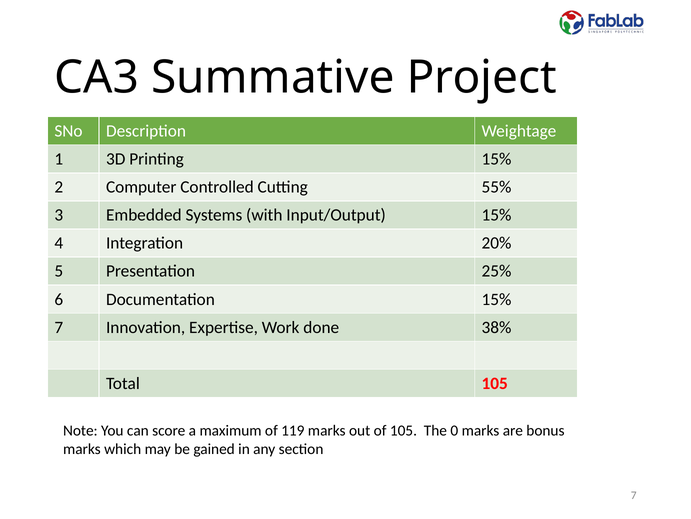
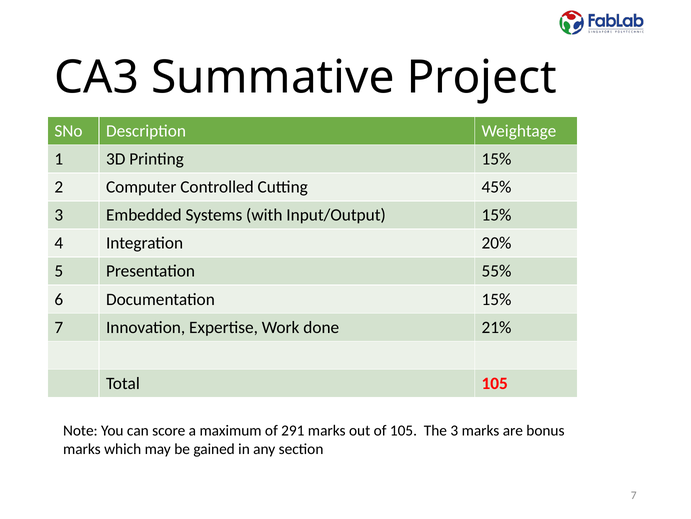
55%: 55% -> 45%
25%: 25% -> 55%
38%: 38% -> 21%
119: 119 -> 291
The 0: 0 -> 3
